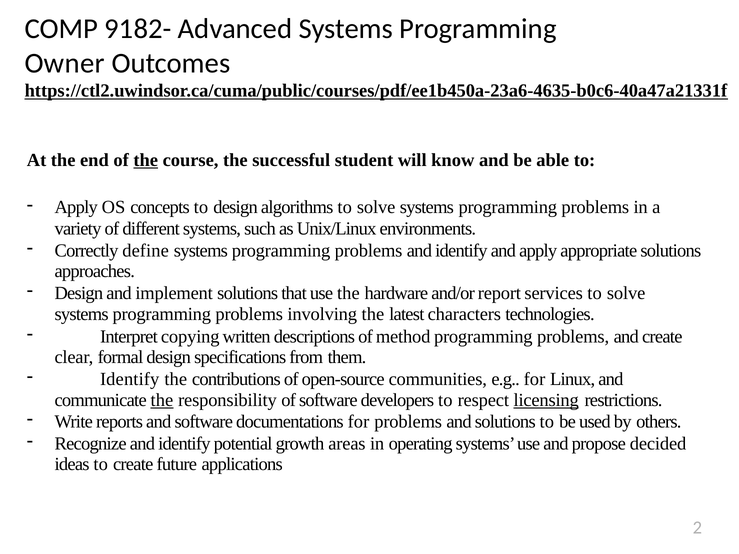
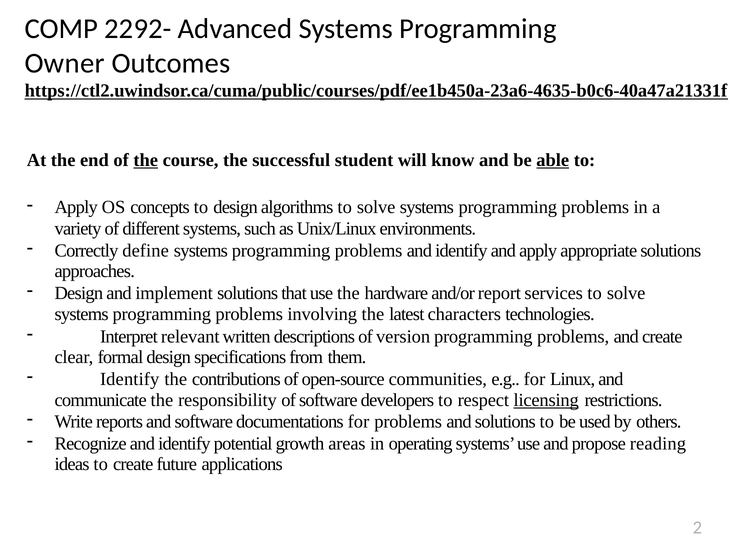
9182-: 9182- -> 2292-
able underline: none -> present
copying: copying -> relevant
method: method -> version
the at (162, 400) underline: present -> none
decided: decided -> reading
